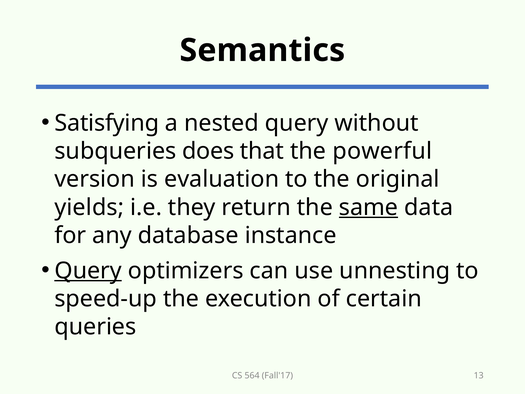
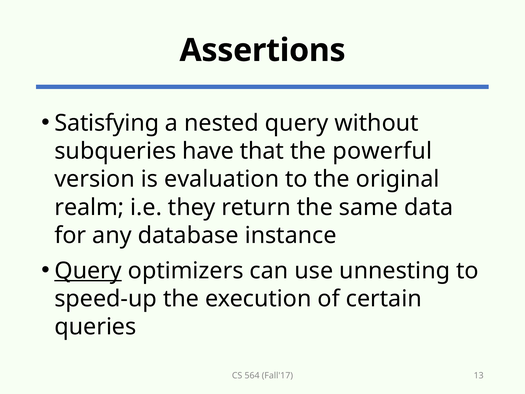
Semantics: Semantics -> Assertions
does: does -> have
yields: yields -> realm
same underline: present -> none
